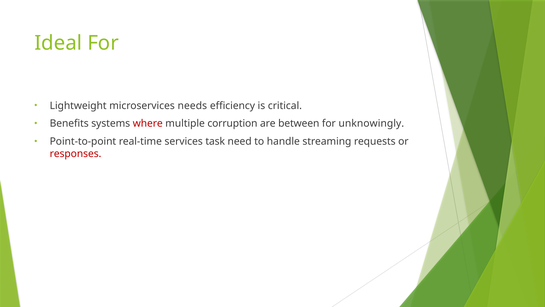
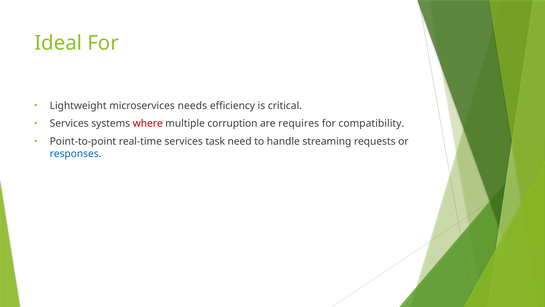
Benefits at (69, 123): Benefits -> Services
between: between -> requires
unknowingly: unknowingly -> compatibility
responses colour: red -> blue
